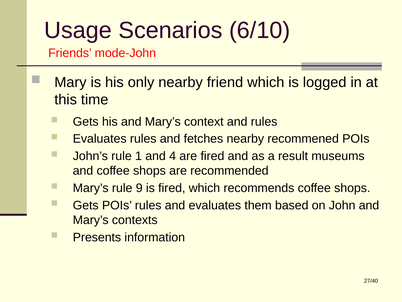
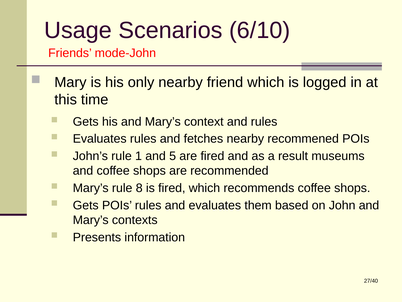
4: 4 -> 5
9: 9 -> 8
